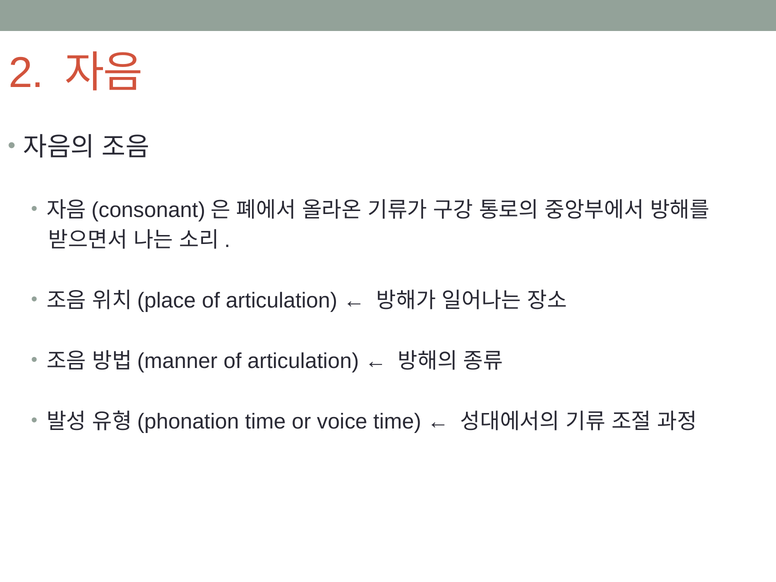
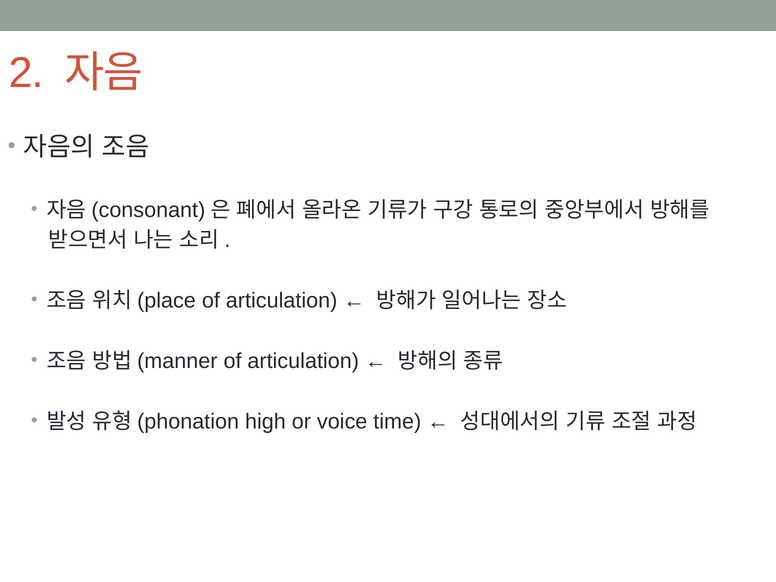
time at (265, 421): time -> high
